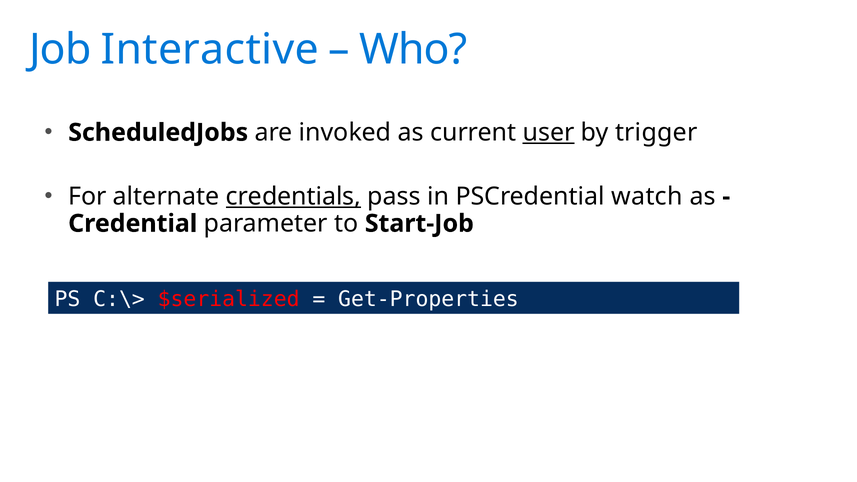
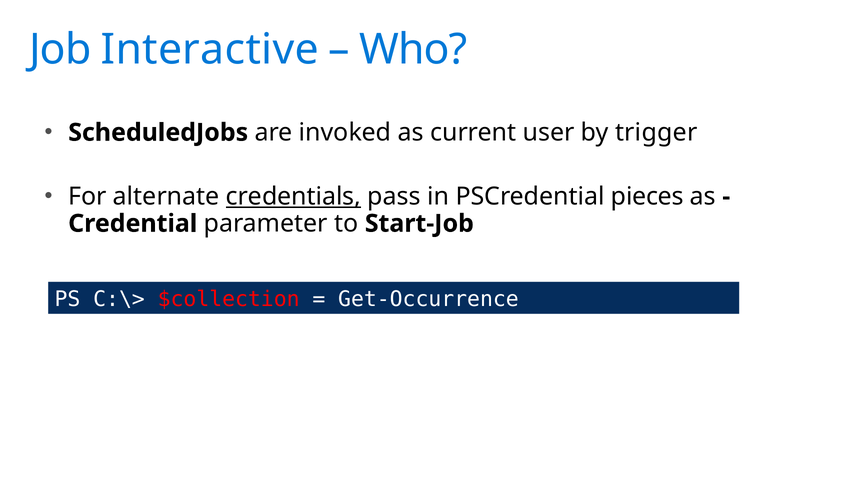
user underline: present -> none
watch: watch -> pieces
$serialized: $serialized -> $collection
Get-Properties: Get-Properties -> Get-Occurrence
